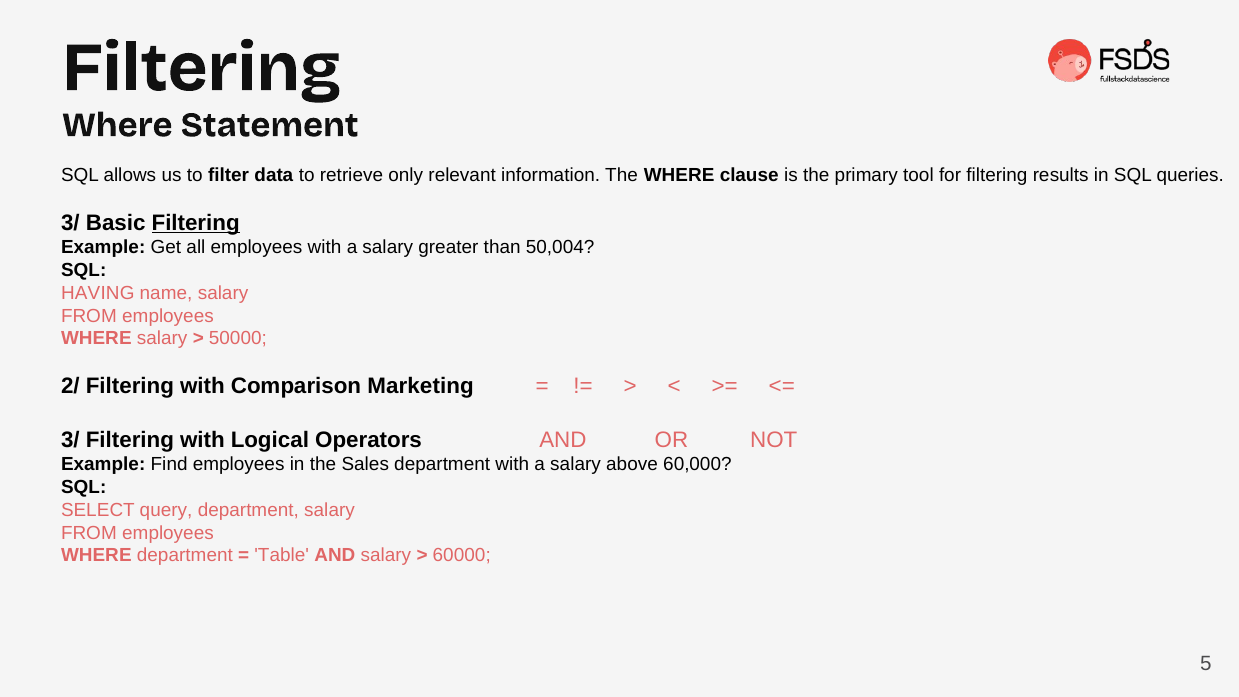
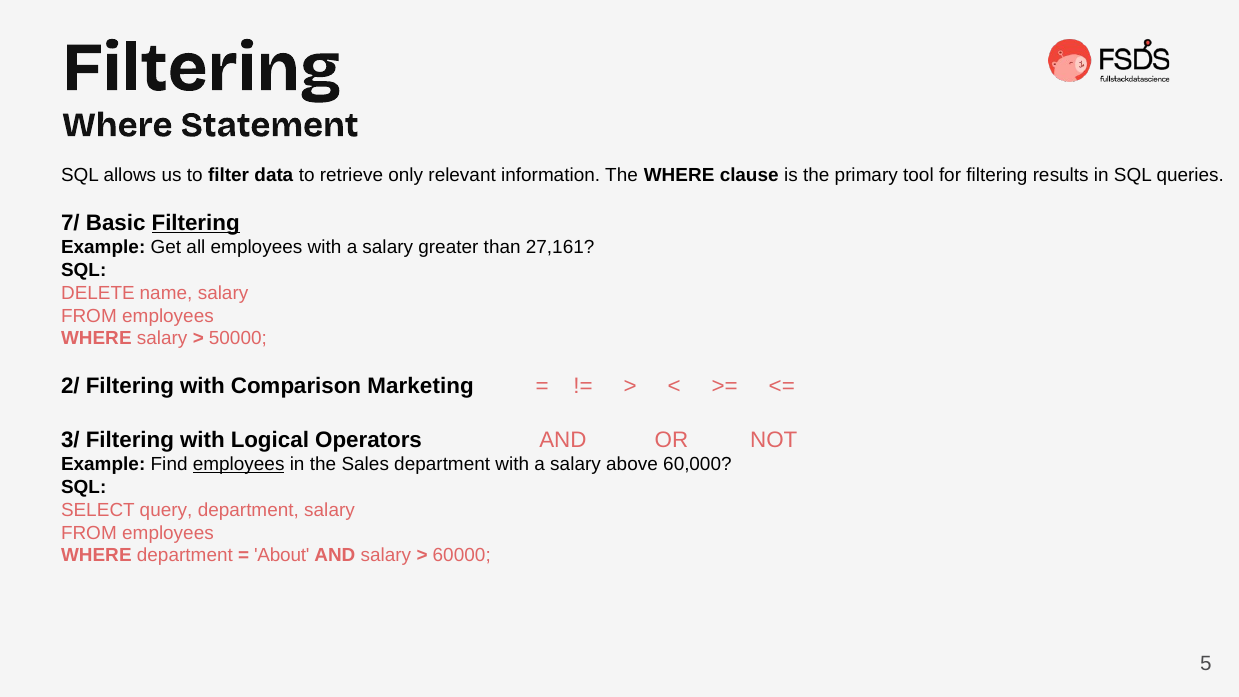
3/ at (70, 223): 3/ -> 7/
50,004: 50,004 -> 27,161
HAVING: HAVING -> DELETE
employees at (239, 465) underline: none -> present
Table: Table -> About
